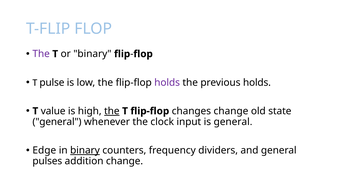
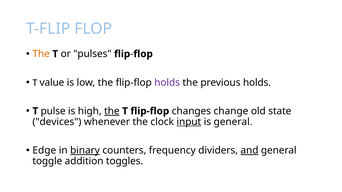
The at (41, 54) colour: purple -> orange
or binary: binary -> pulses
pulse: pulse -> value
value: value -> pulse
general at (57, 122): general -> devices
input underline: none -> present
and underline: none -> present
pulses: pulses -> toggle
addition change: change -> toggles
